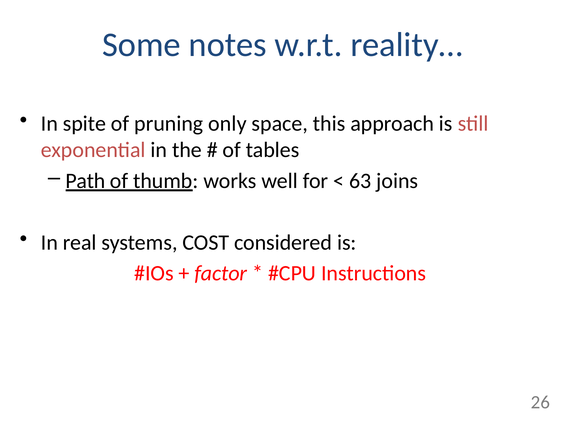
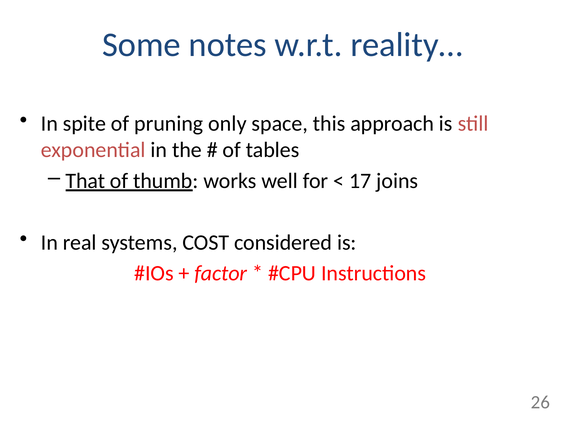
Path: Path -> That
63: 63 -> 17
